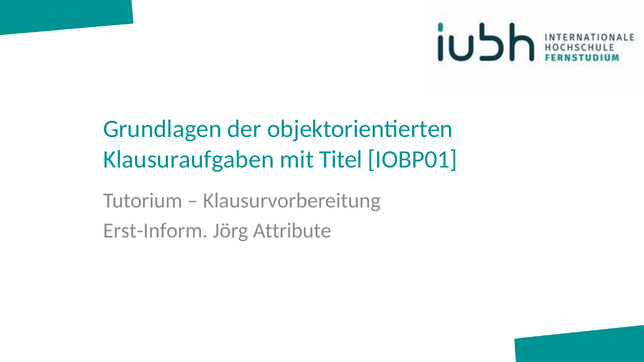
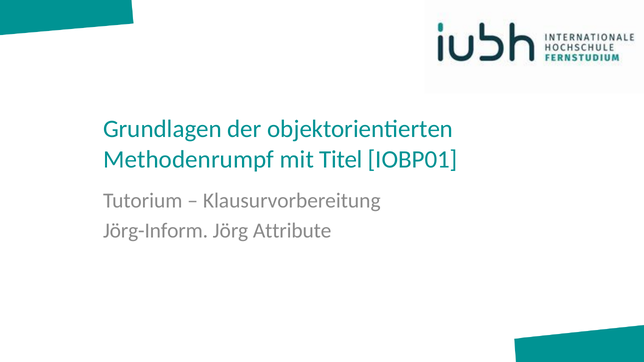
Klausuraufgaben: Klausuraufgaben -> Methodenrumpf
Erst-Inform: Erst-Inform -> Jörg-Inform
